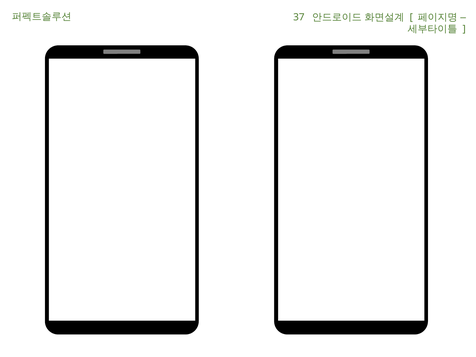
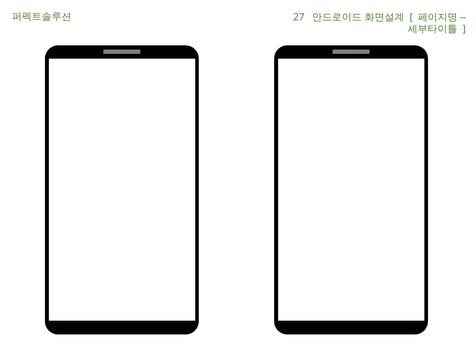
37: 37 -> 27
